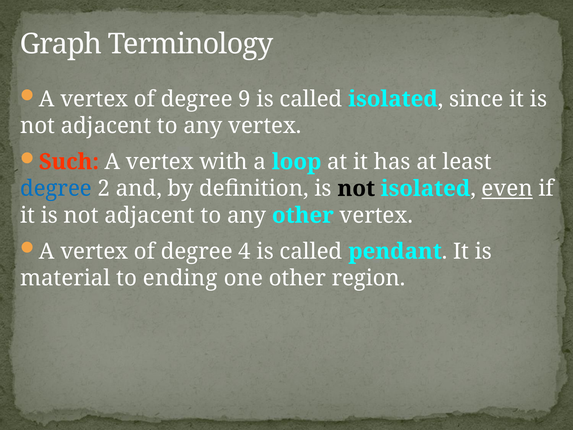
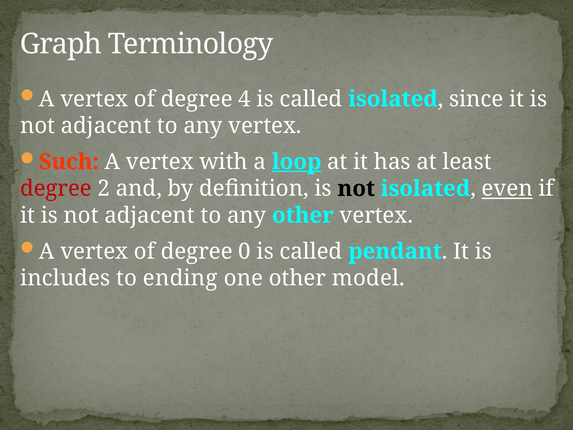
9: 9 -> 4
loop underline: none -> present
degree at (56, 188) colour: blue -> red
4: 4 -> 0
material: material -> includes
region: region -> model
